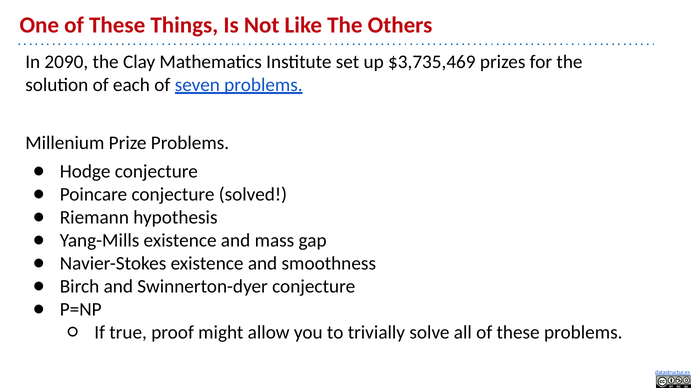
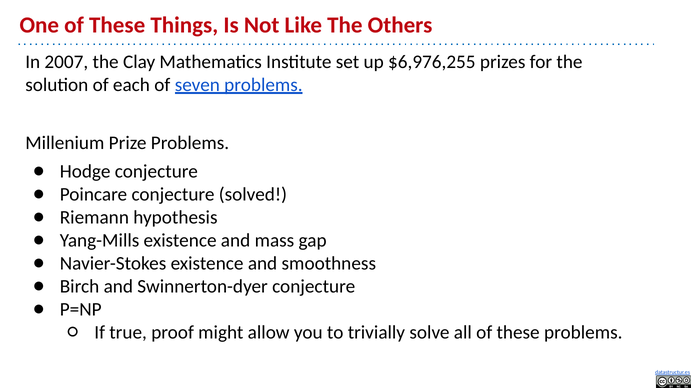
2090: 2090 -> 2007
$3,735,469: $3,735,469 -> $6,976,255
